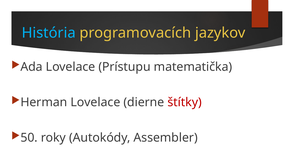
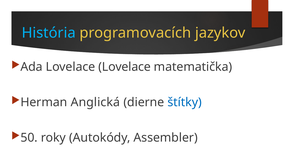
Lovelace Prístupu: Prístupu -> Lovelace
Herman Lovelace: Lovelace -> Anglická
štítky colour: red -> blue
